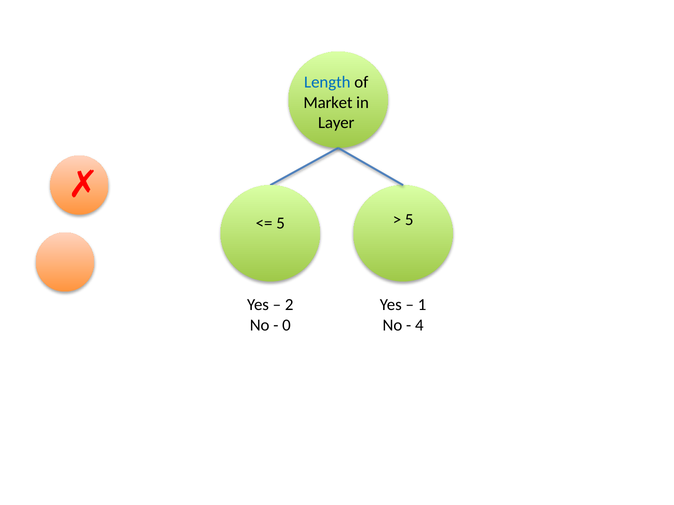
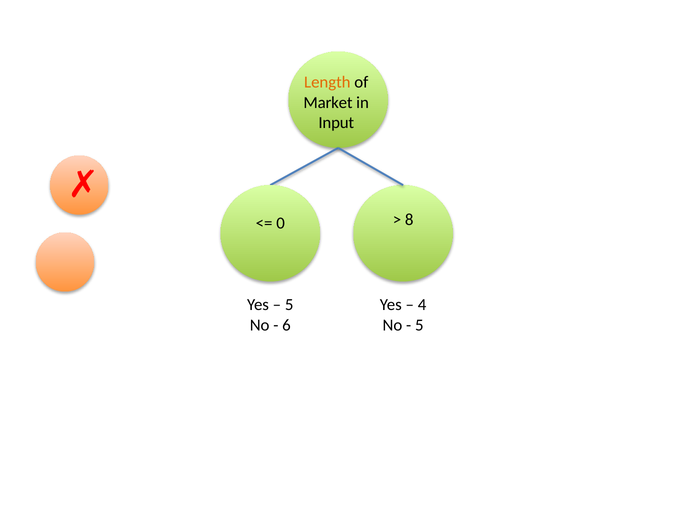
Length colour: blue -> orange
Layer: Layer -> Input
5 at (281, 223): 5 -> 0
5 at (409, 220): 5 -> 8
2 at (289, 305): 2 -> 5
1: 1 -> 4
0: 0 -> 6
4 at (419, 325): 4 -> 5
